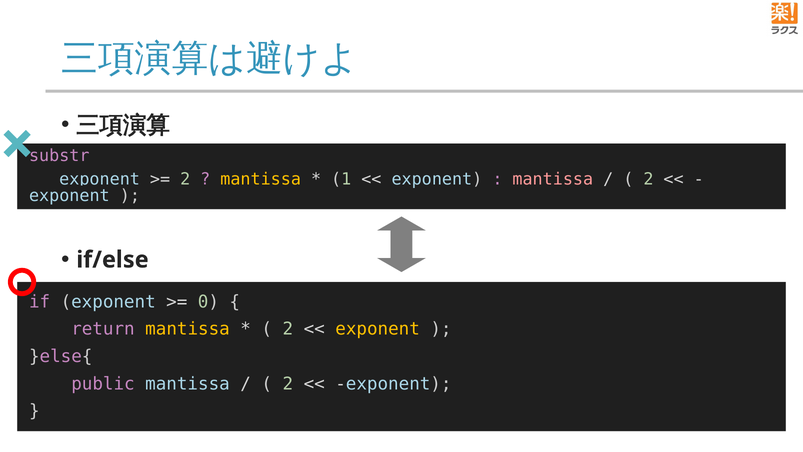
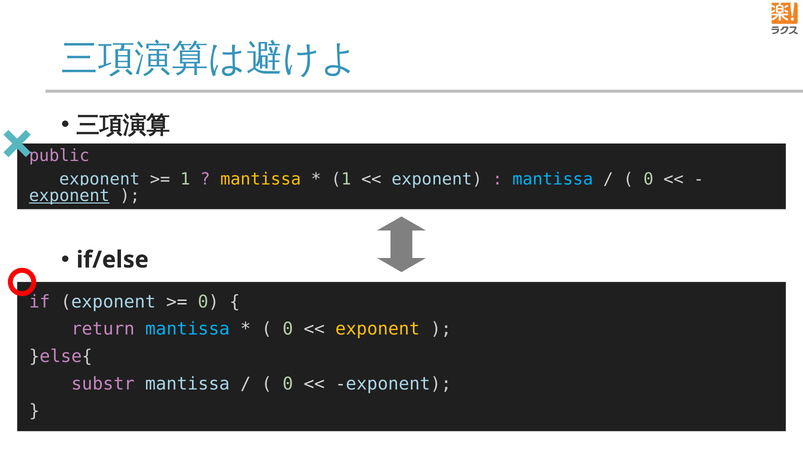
substr: substr -> public
2 at (185, 179): 2 -> 1
mantissa at (553, 179) colour: pink -> light blue
2 at (648, 179): 2 -> 0
exponent at (69, 196) underline: none -> present
mantissa at (188, 329) colour: yellow -> light blue
2 at (288, 329): 2 -> 0
public: public -> substr
2 at (288, 384): 2 -> 0
